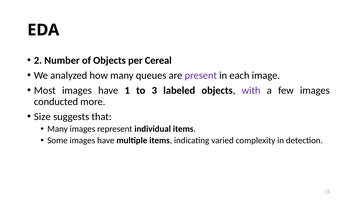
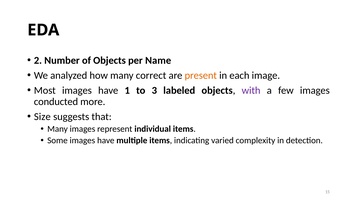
Cereal: Cereal -> Name
queues: queues -> correct
present colour: purple -> orange
